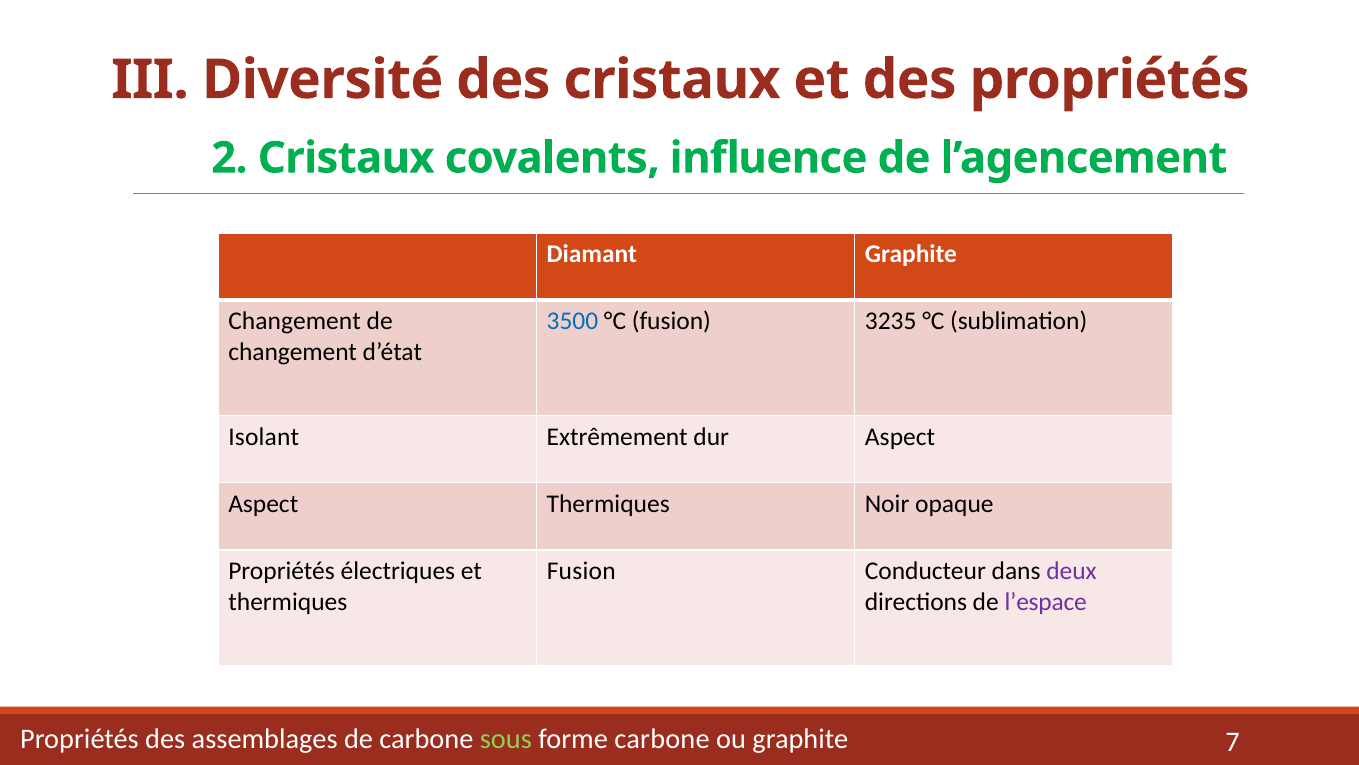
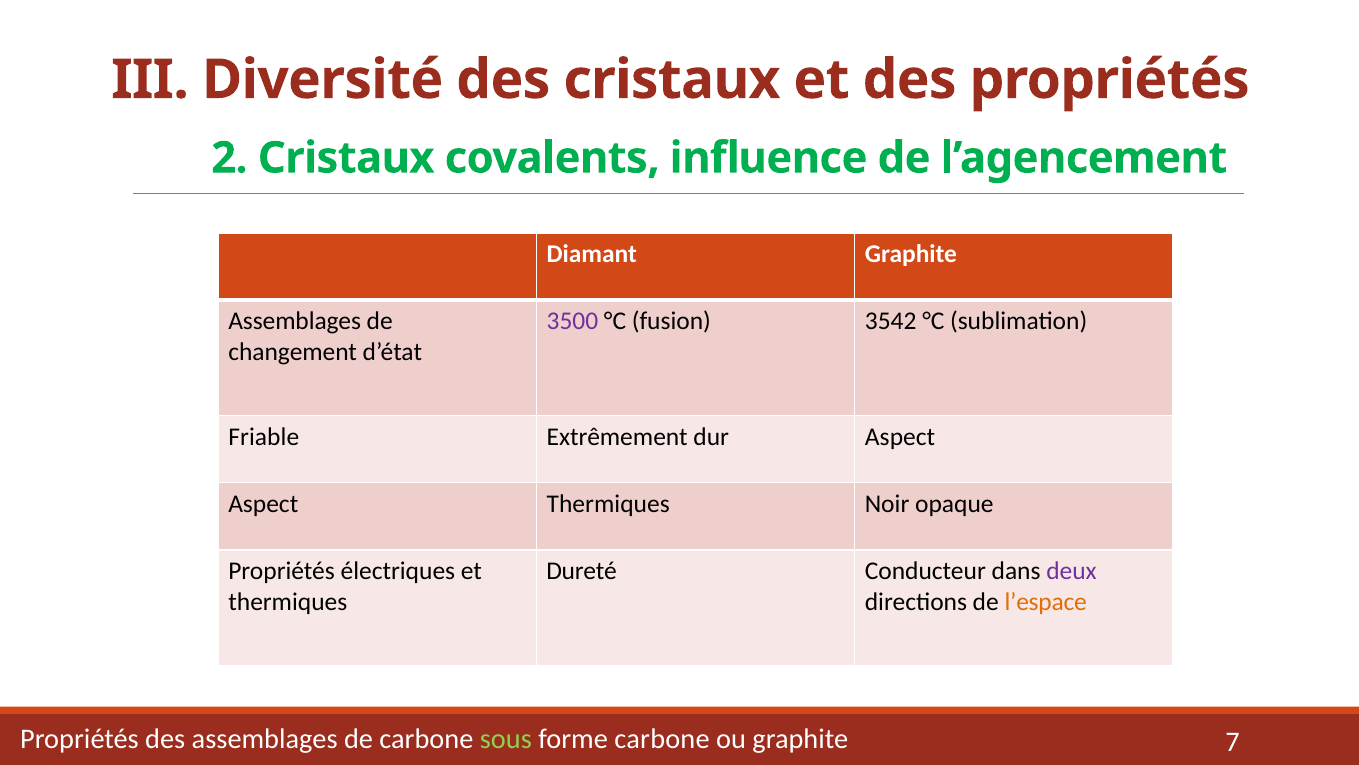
Changement at (295, 321): Changement -> Assemblages
3500 colour: blue -> purple
3235: 3235 -> 3542
Isolant: Isolant -> Friable
Fusion at (581, 571): Fusion -> Dureté
l’espace colour: purple -> orange
